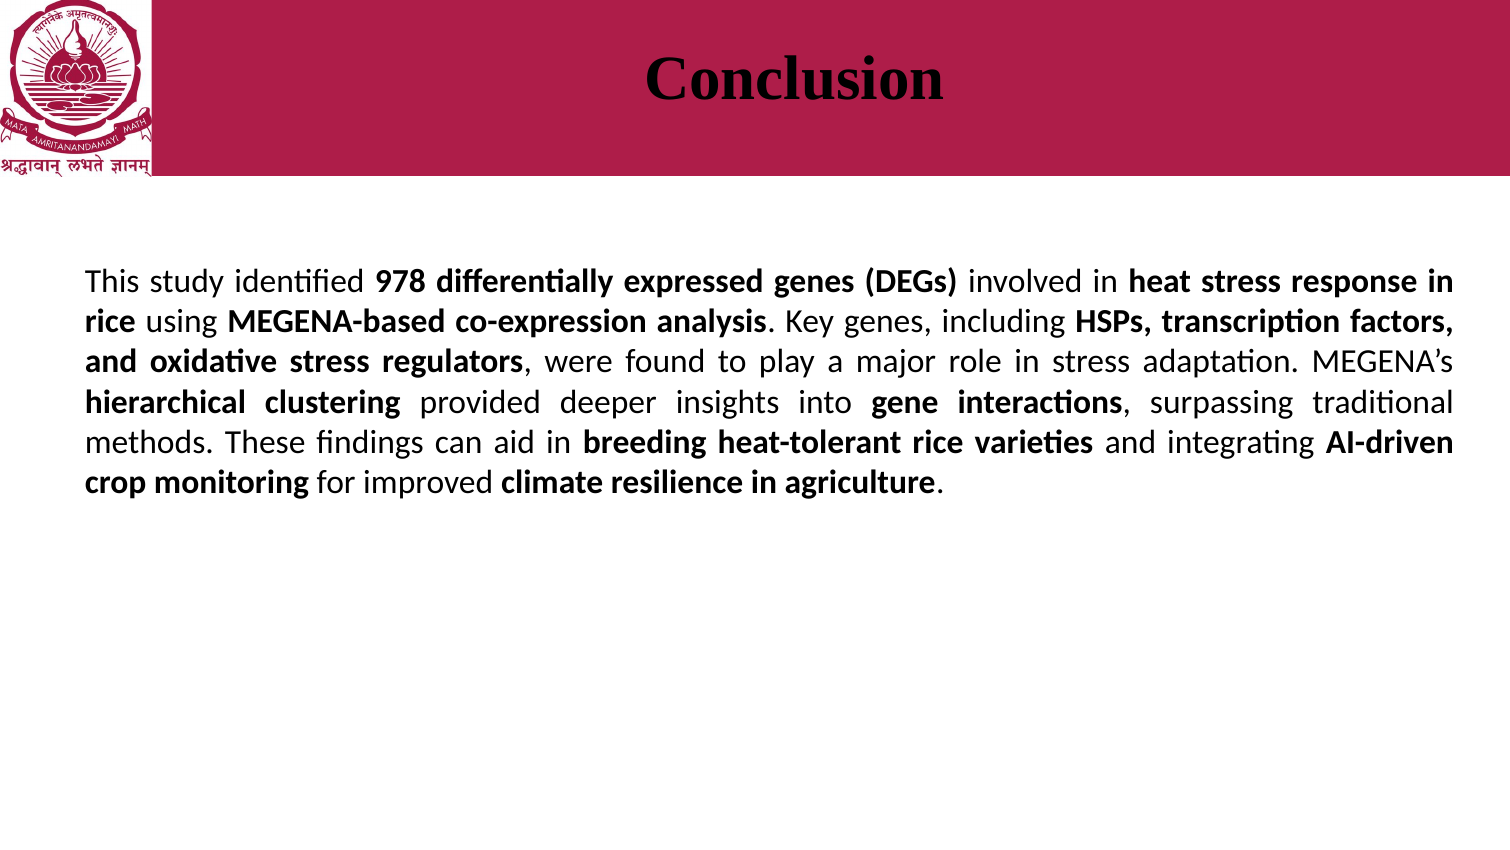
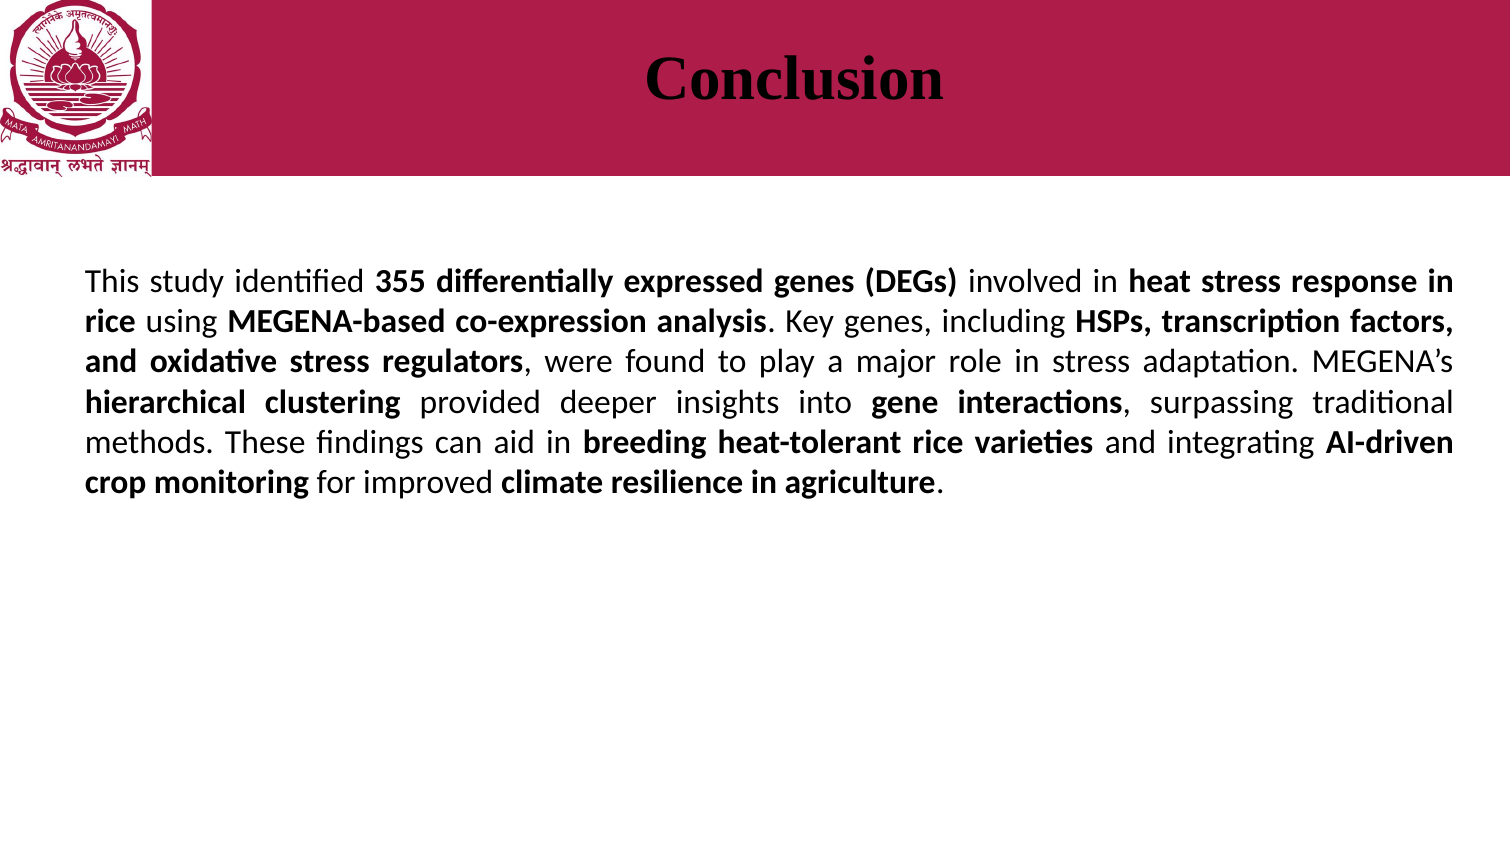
978: 978 -> 355
